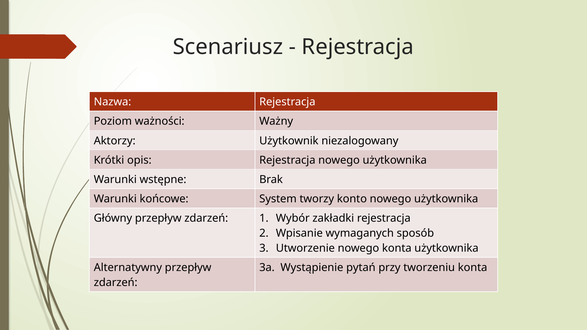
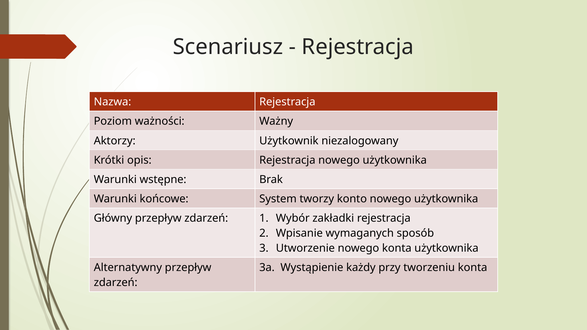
pytań: pytań -> każdy
